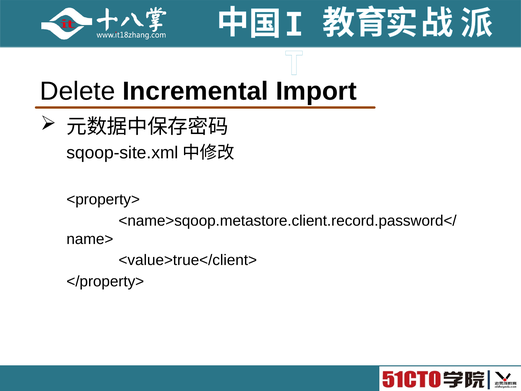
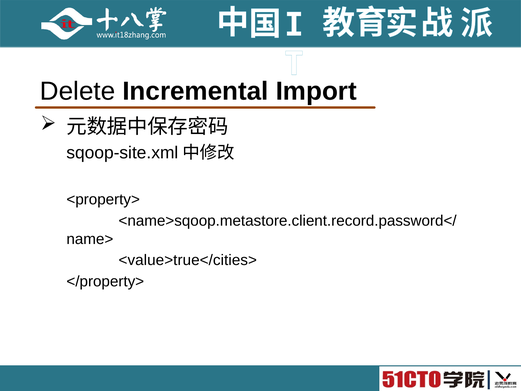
<value>true</client>: <value>true</client> -> <value>true</cities>
